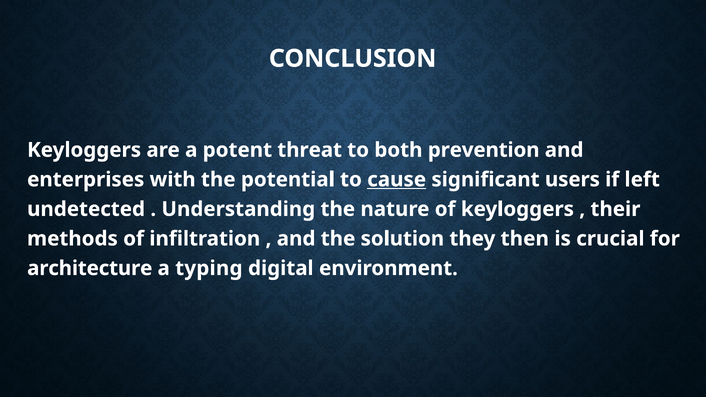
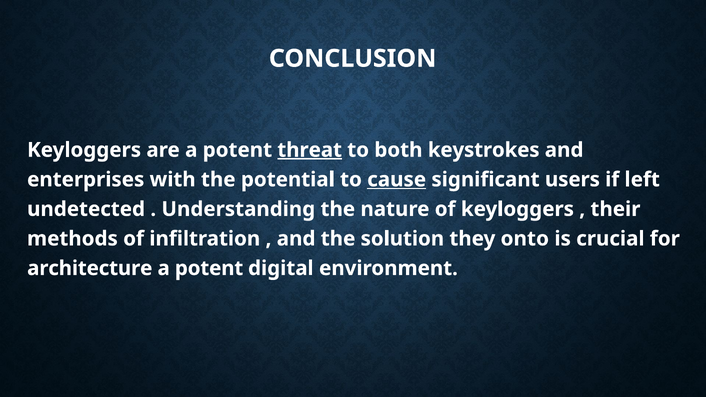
threat underline: none -> present
prevention: prevention -> keystrokes
then: then -> onto
typing at (209, 268): typing -> potent
